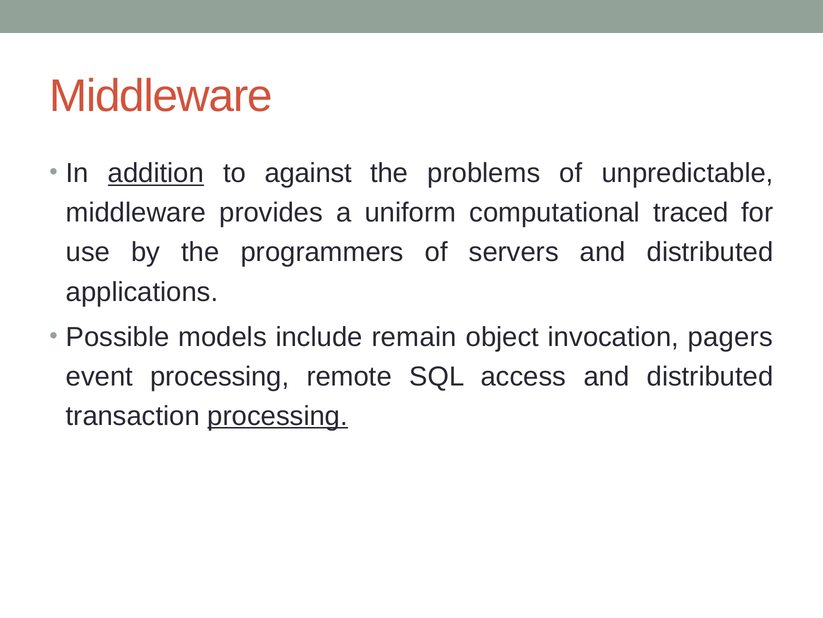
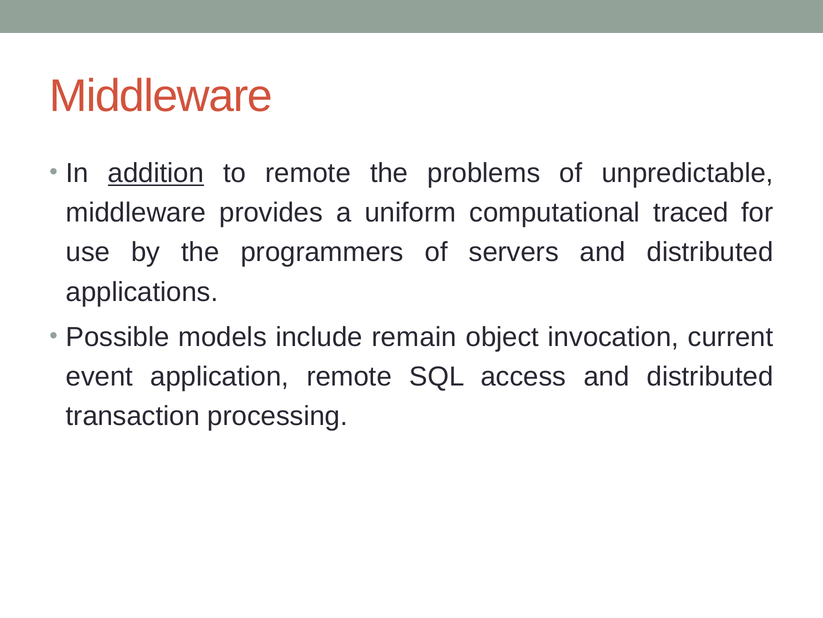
to against: against -> remote
pagers: pagers -> current
event processing: processing -> application
processing at (278, 416) underline: present -> none
